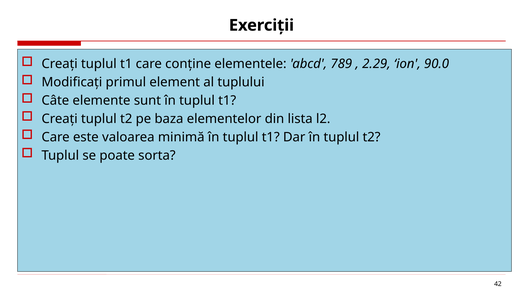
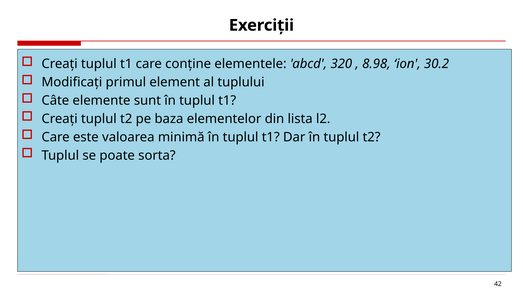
789: 789 -> 320
2.29: 2.29 -> 8.98
90.0: 90.0 -> 30.2
